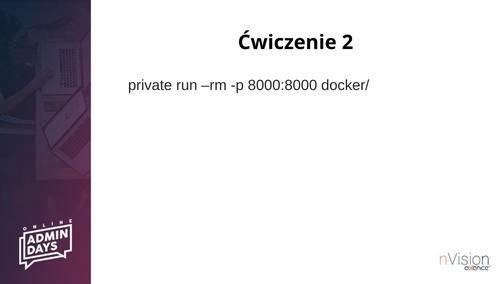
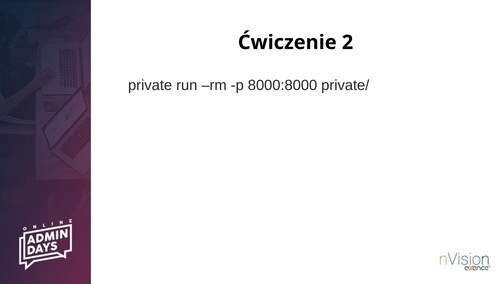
docker/: docker/ -> private/
